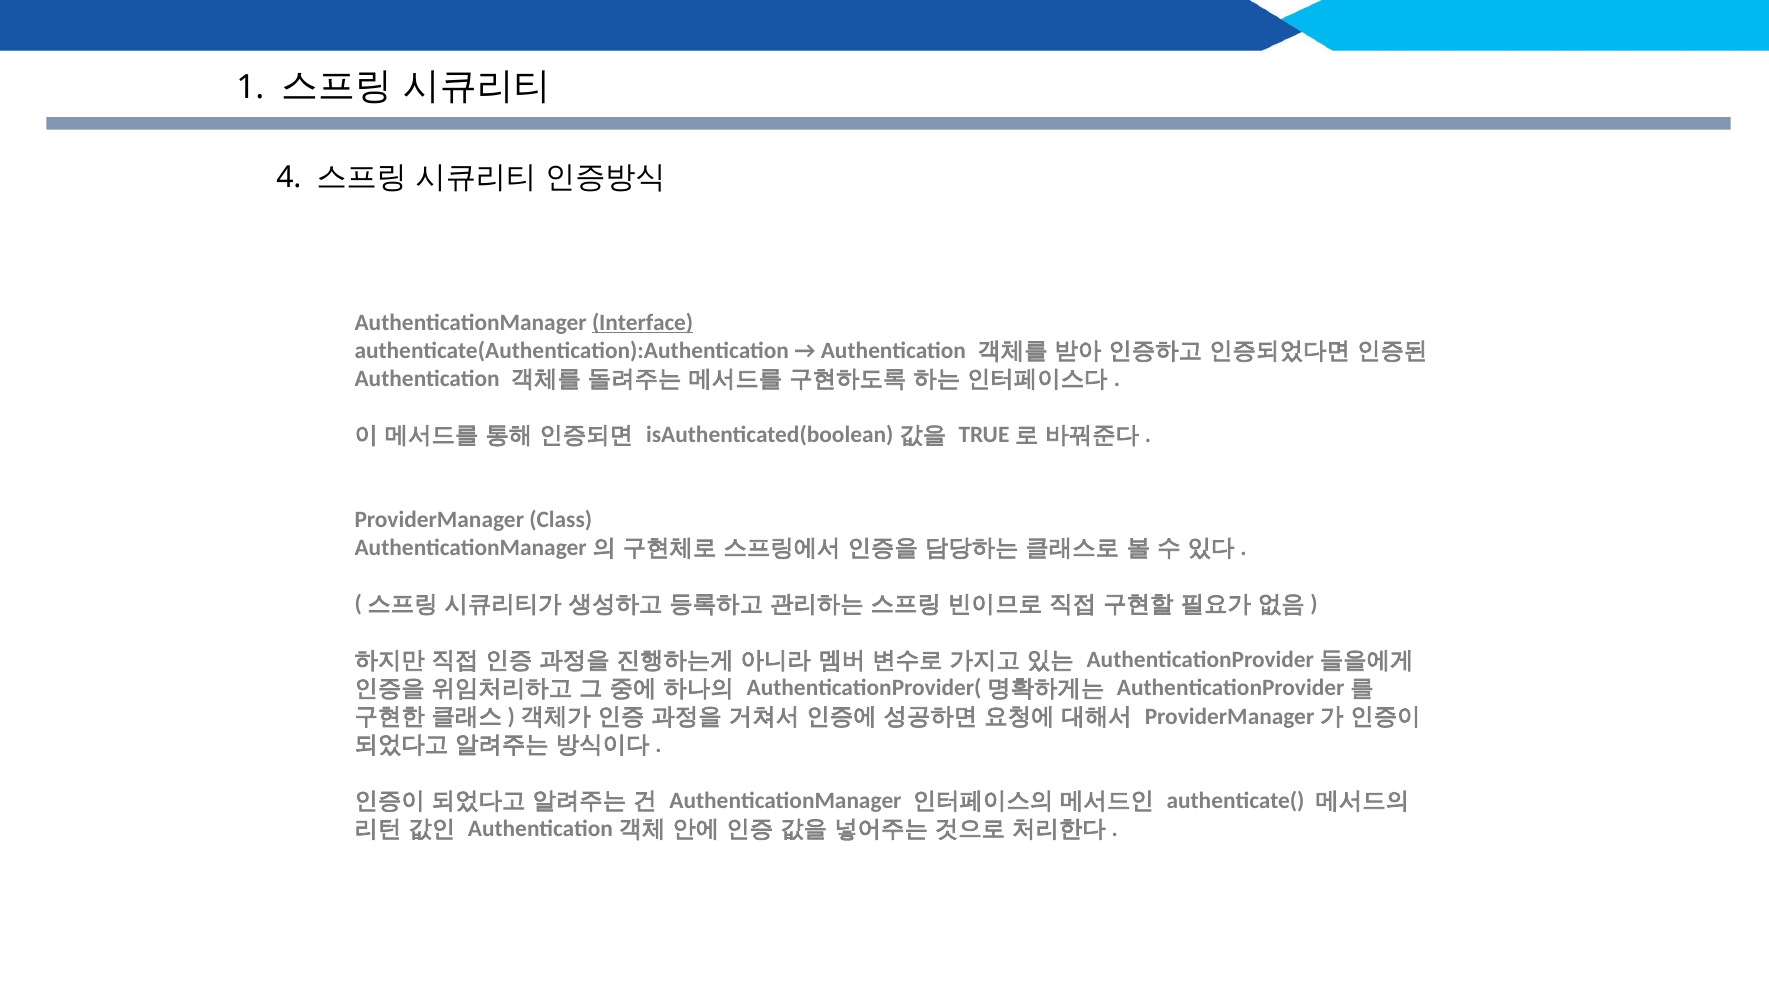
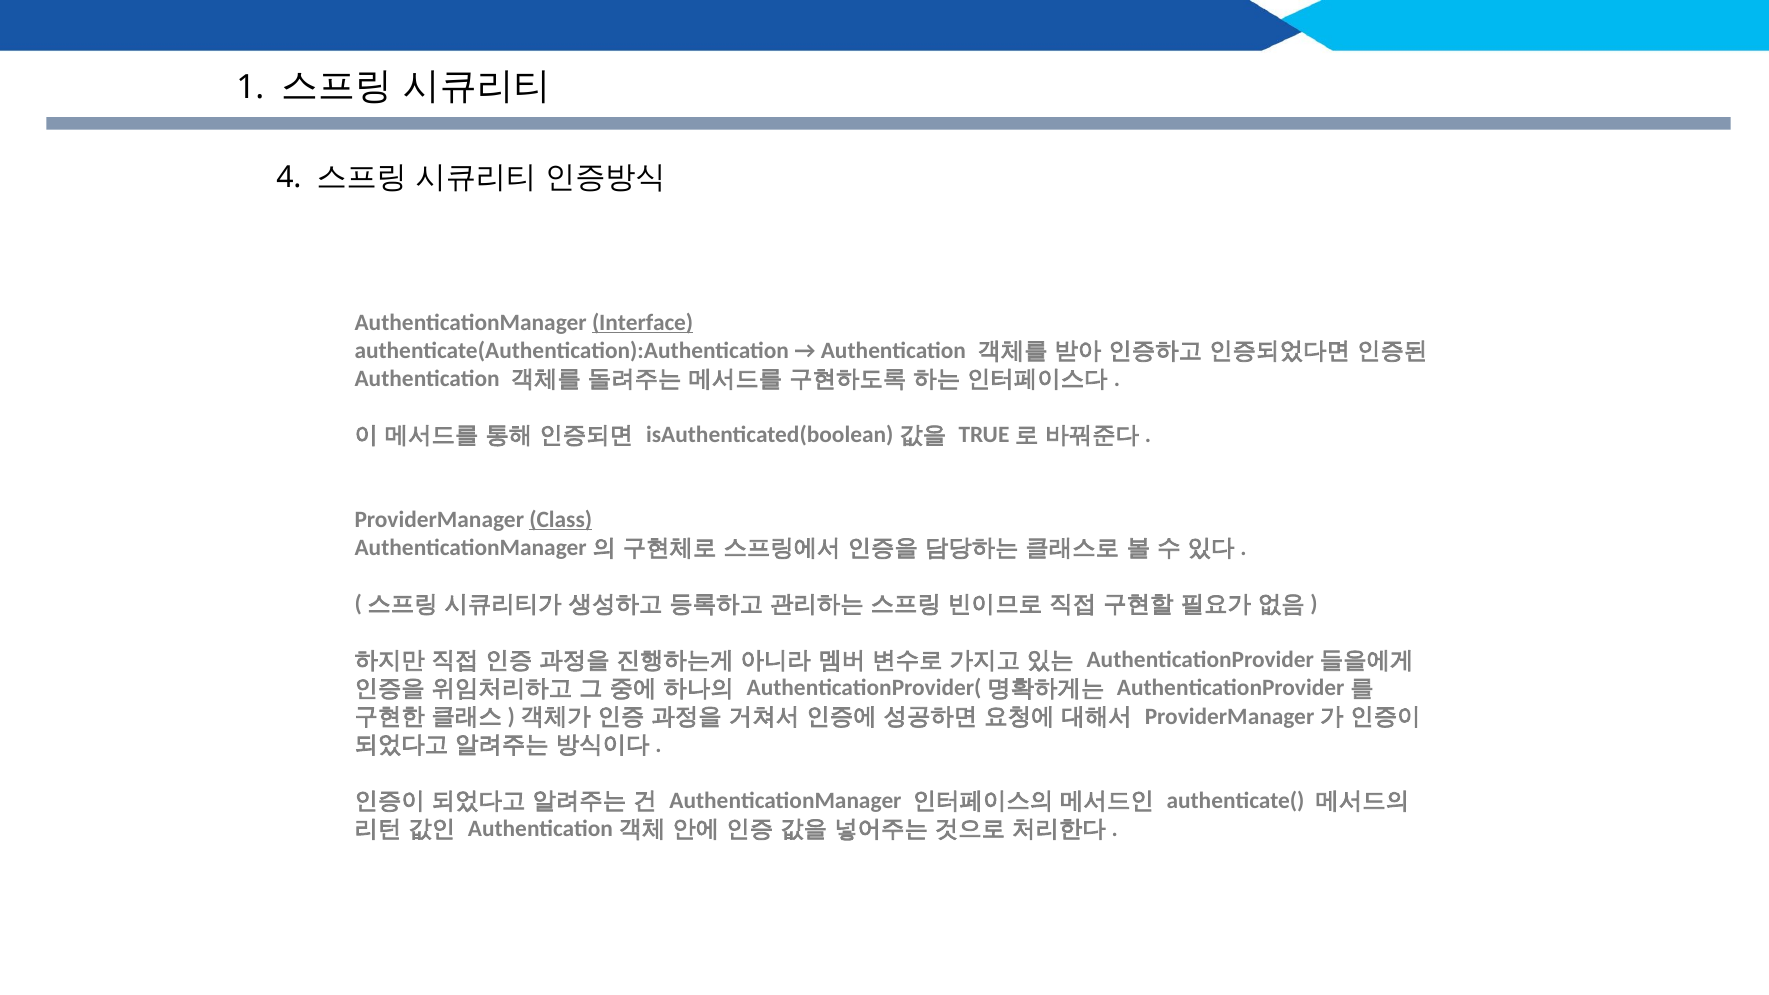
Class underline: none -> present
